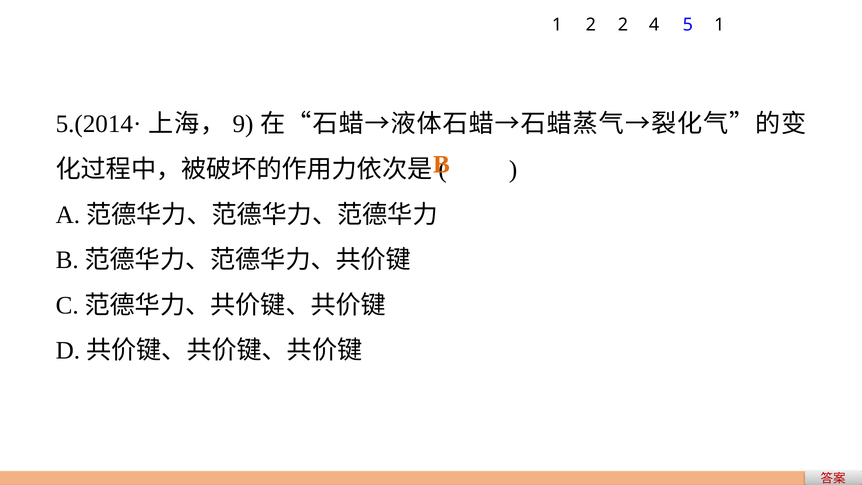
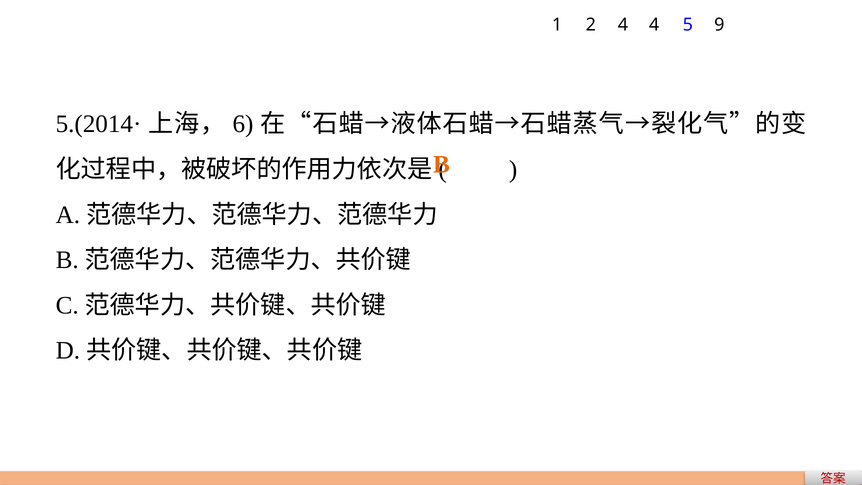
2 2: 2 -> 4
5 1: 1 -> 9
9: 9 -> 6
